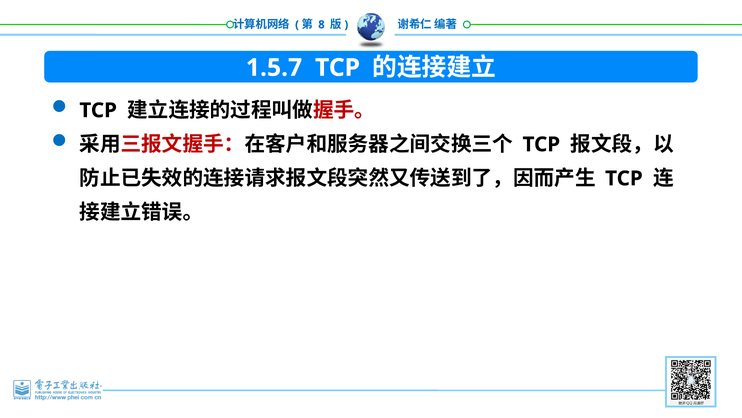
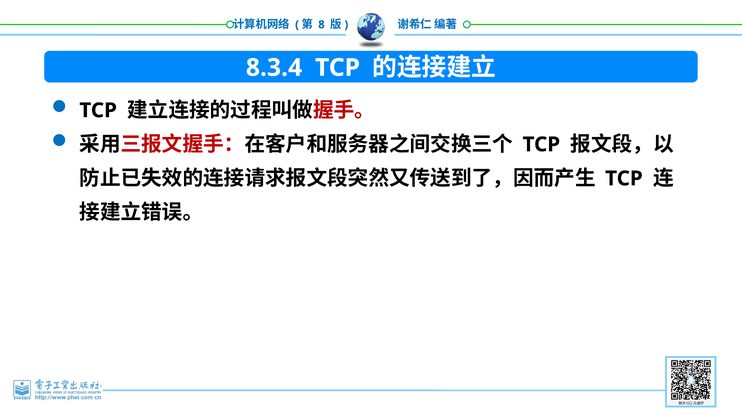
1.5.7: 1.5.7 -> 8.3.4
